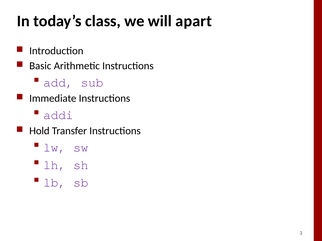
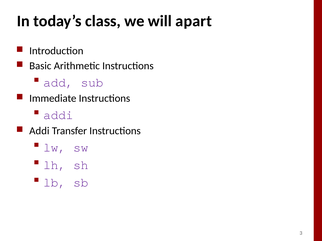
Hold at (39, 131): Hold -> Addi
